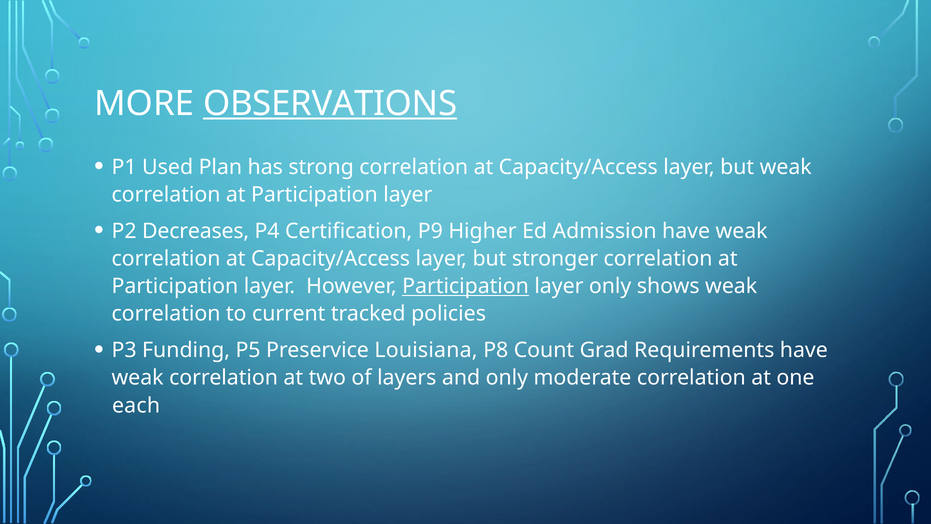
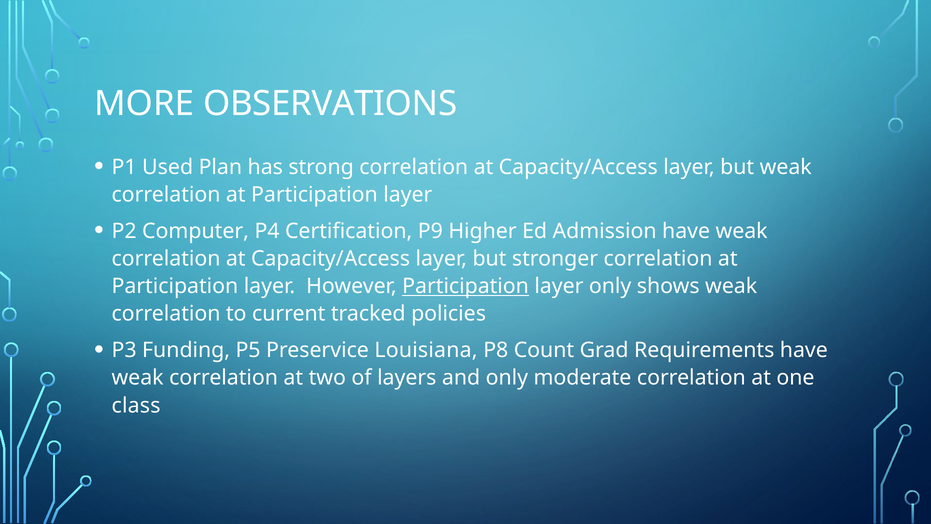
OBSERVATIONS underline: present -> none
Decreases: Decreases -> Computer
each: each -> class
